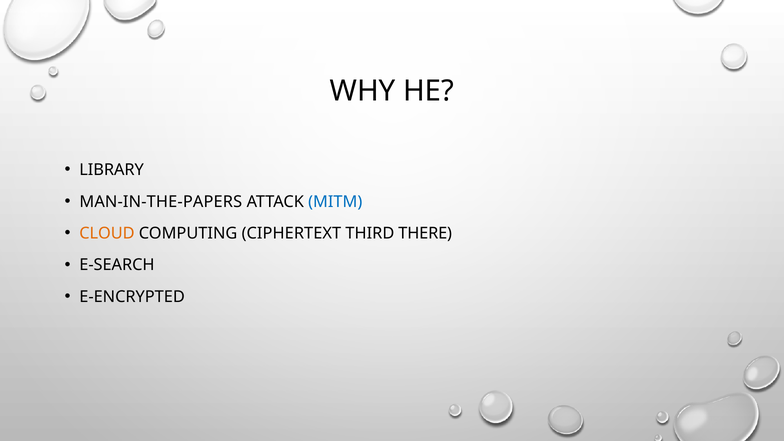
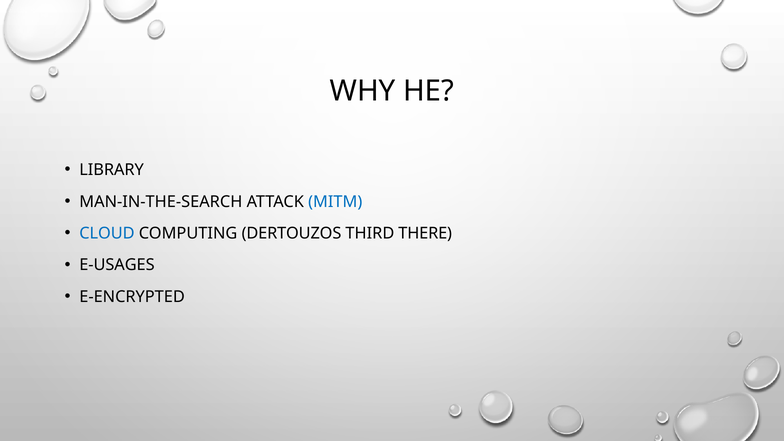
MAN-IN-THE-PAPERS: MAN-IN-THE-PAPERS -> MAN-IN-THE-SEARCH
CLOUD colour: orange -> blue
CIPHERTEXT: CIPHERTEXT -> DERTOUZOS
E-SEARCH: E-SEARCH -> E-USAGES
